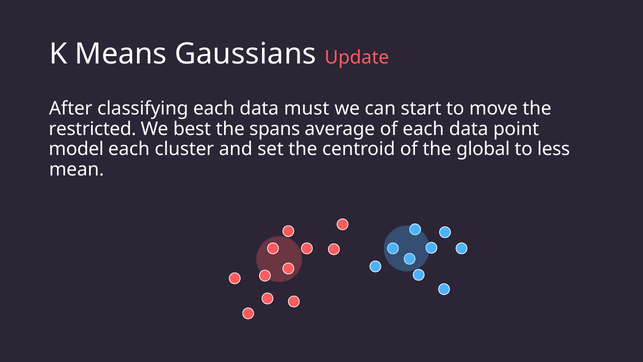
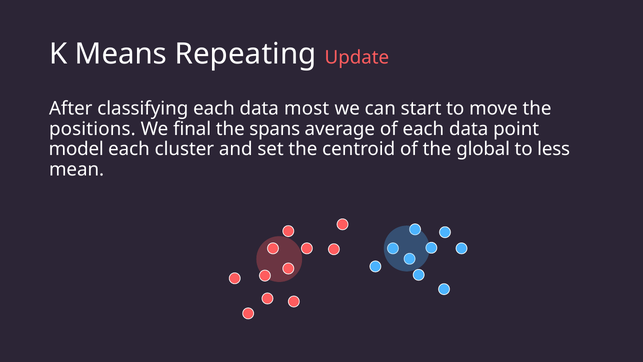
Gaussians: Gaussians -> Repeating
must: must -> most
restricted: restricted -> positions
best: best -> final
